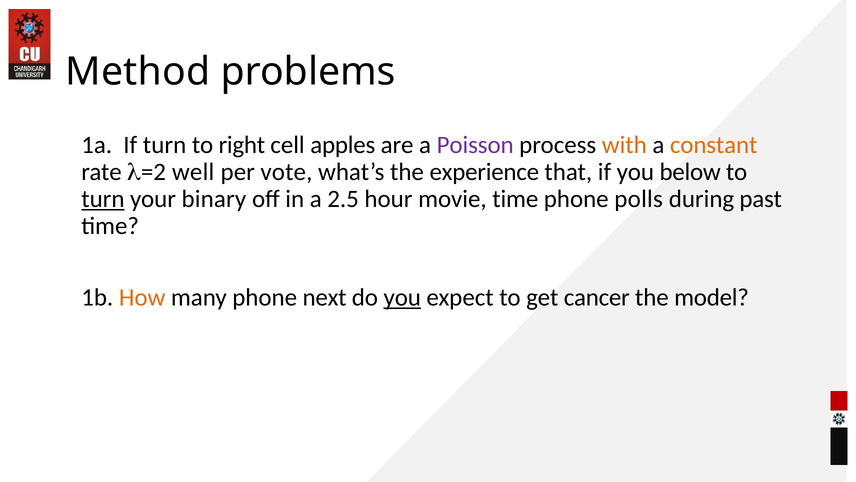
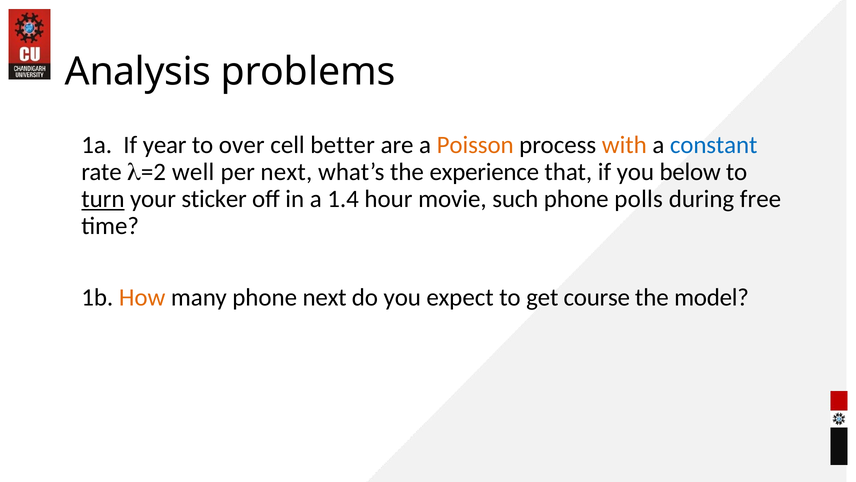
Method: Method -> Analysis
If turn: turn -> year
right: right -> over
apples: apples -> better
Poisson colour: purple -> orange
constant colour: orange -> blue
per vote: vote -> next
binary: binary -> sticker
2.5: 2.5 -> 1.4
movie time: time -> such
past: past -> free
you at (402, 297) underline: present -> none
cancer: cancer -> course
